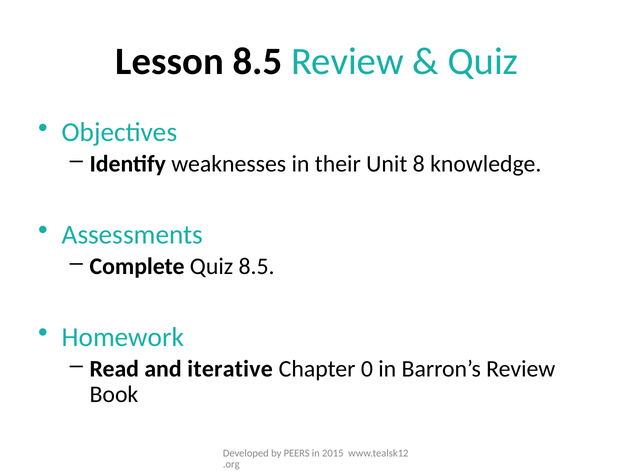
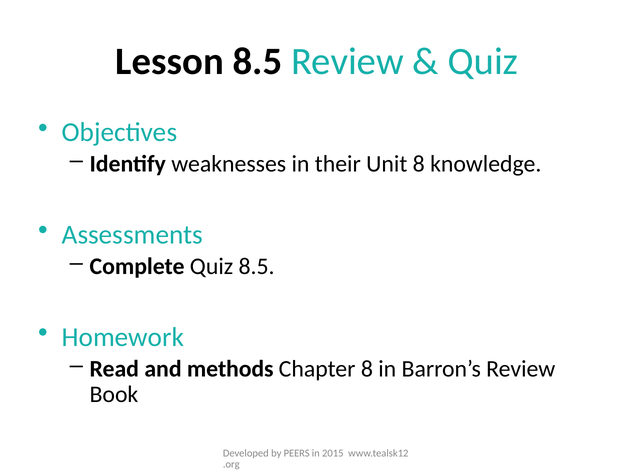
iterative: iterative -> methods
Chapter 0: 0 -> 8
